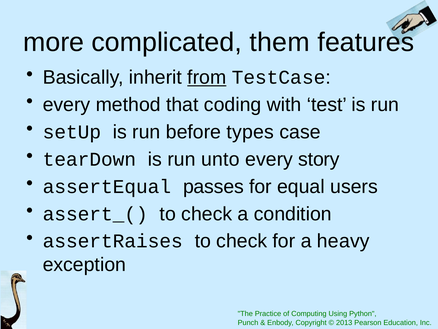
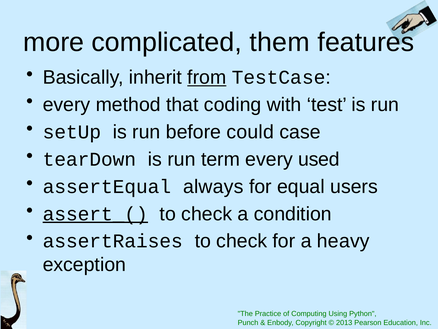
types: types -> could
unto: unto -> term
story: story -> used
passes: passes -> always
assert_( underline: none -> present
